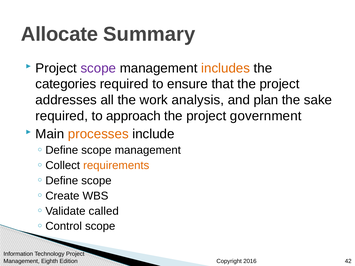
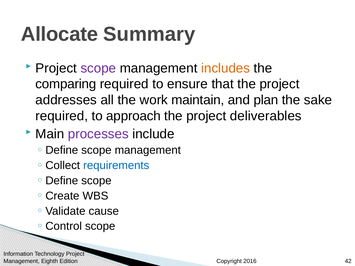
categories: categories -> comparing
analysis: analysis -> maintain
government: government -> deliverables
processes colour: orange -> purple
requirements colour: orange -> blue
called: called -> cause
